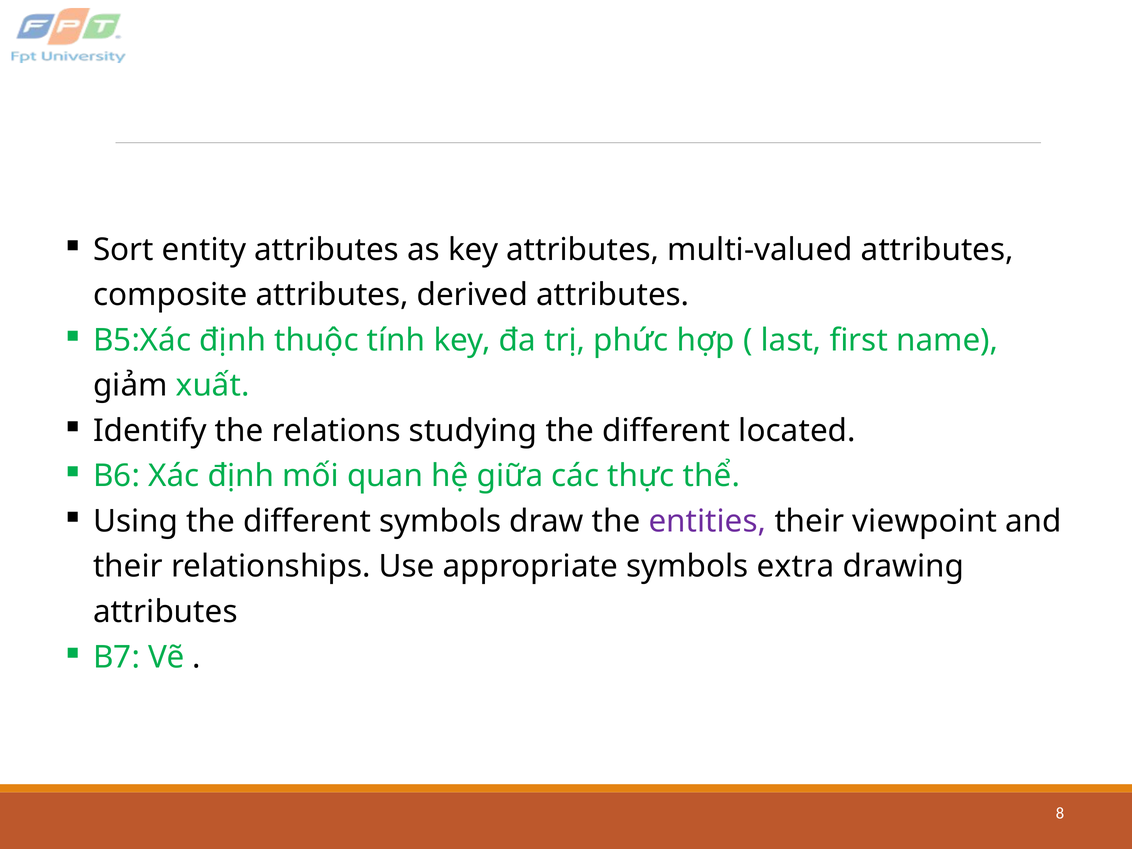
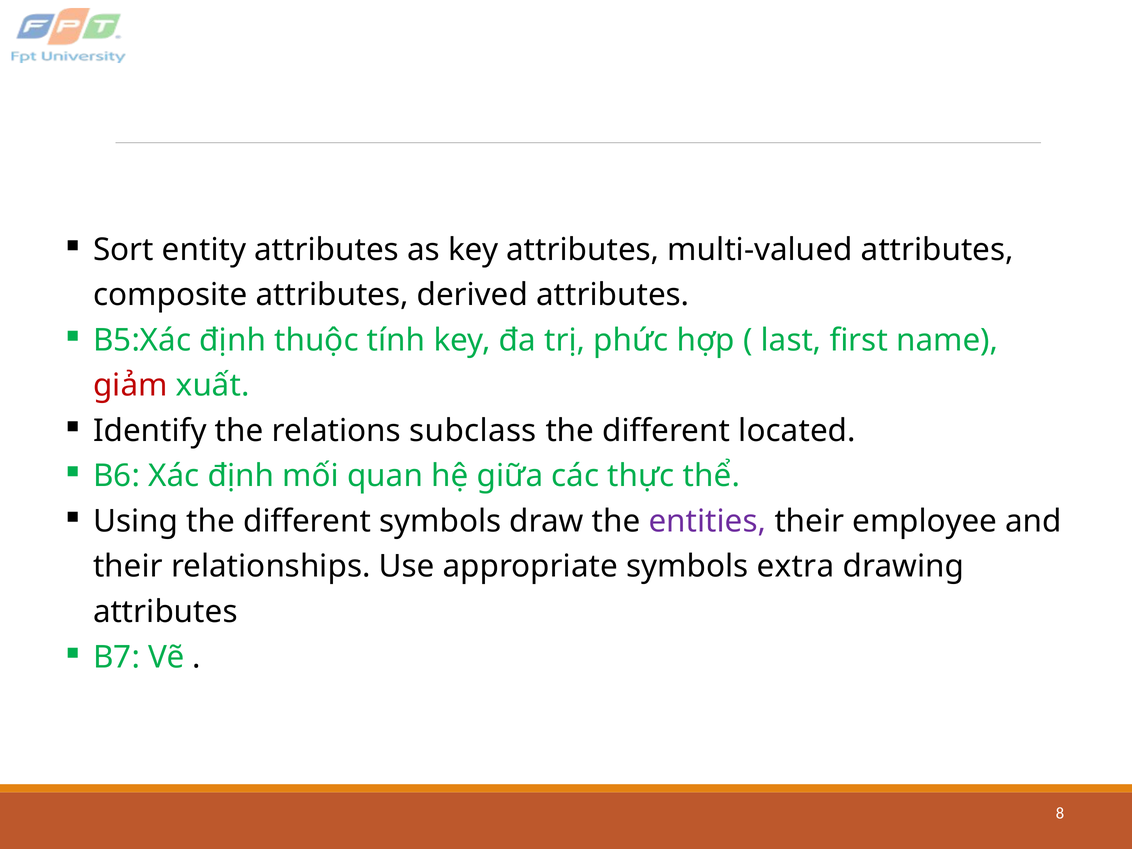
giảm colour: black -> red
studying: studying -> subclass
viewpoint: viewpoint -> employee
